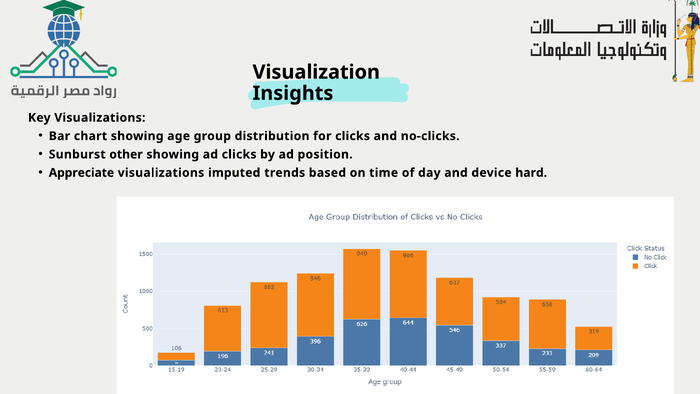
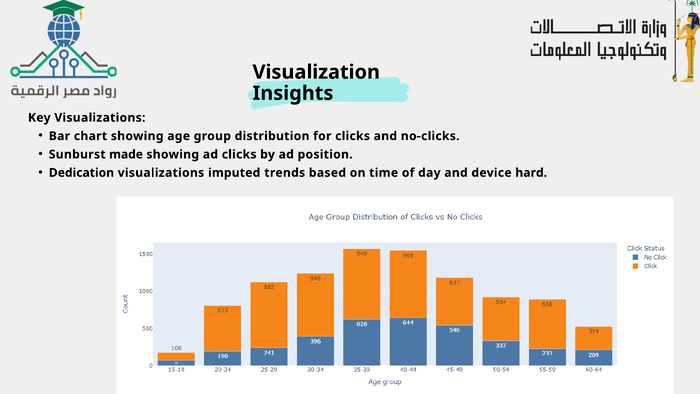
other: other -> made
Appreciate: Appreciate -> Dedication
